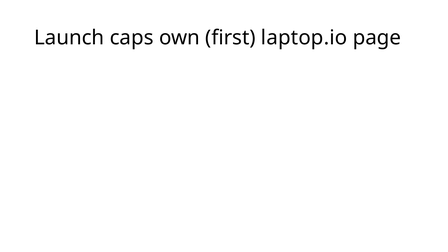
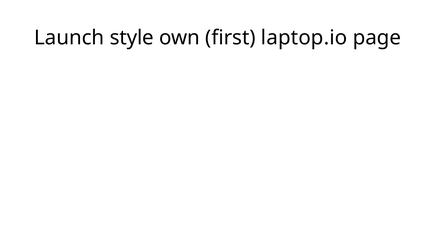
caps: caps -> style
